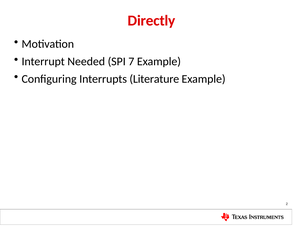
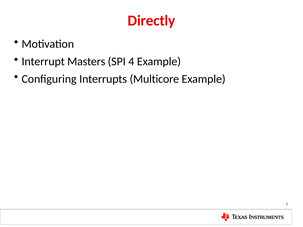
Needed: Needed -> Masters
7: 7 -> 4
Literature: Literature -> Multicore
